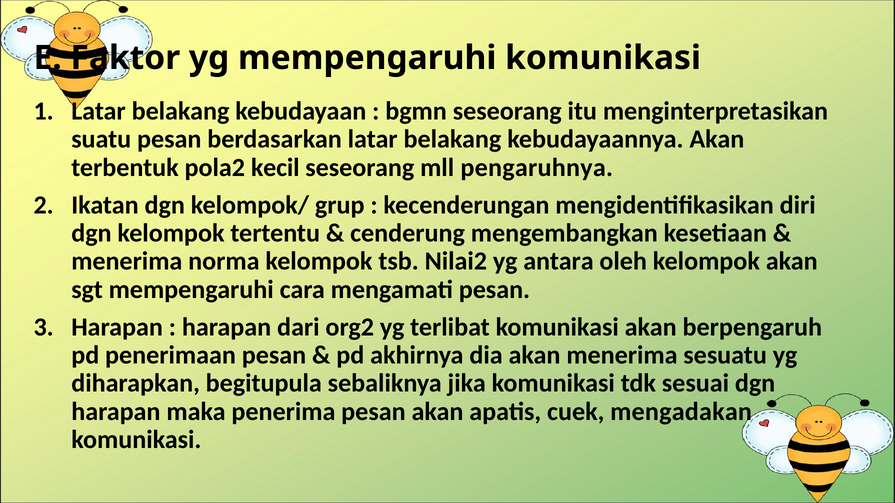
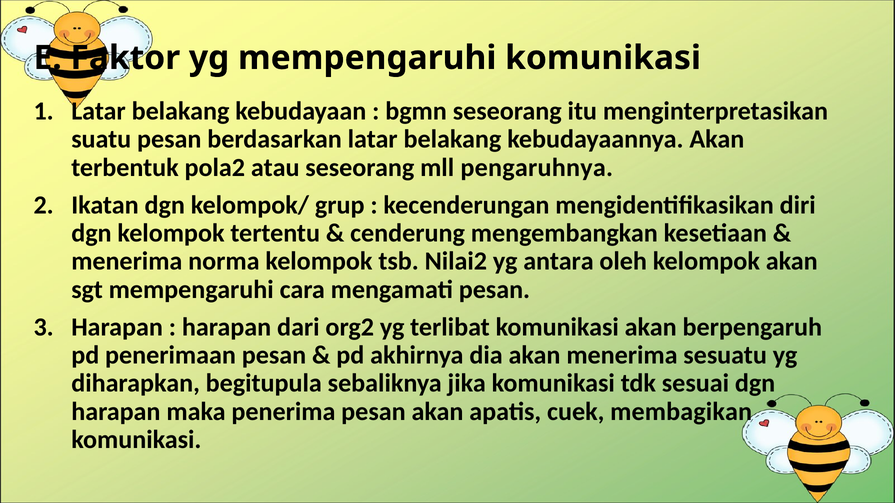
kecil: kecil -> atau
mengadakan: mengadakan -> membagikan
